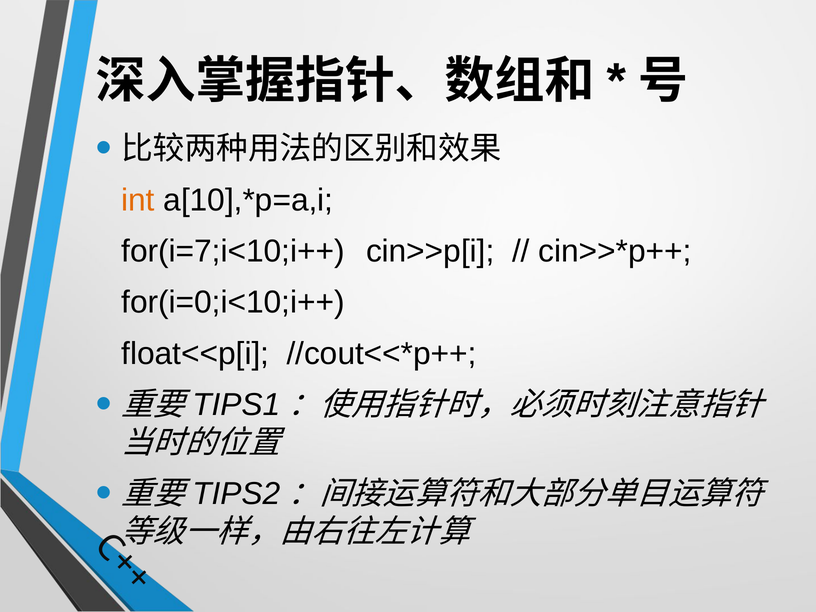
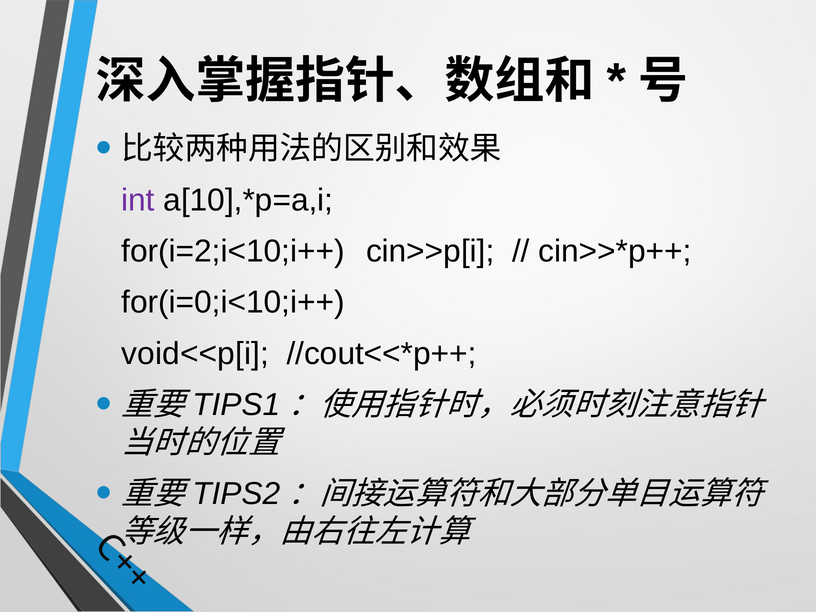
int colour: orange -> purple
for(i=7;i<10;i++: for(i=7;i<10;i++ -> for(i=2;i<10;i++
float<<p[i: float<<p[i -> void<<p[i
